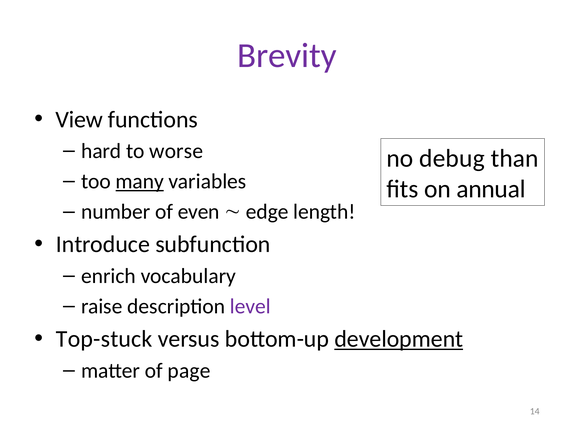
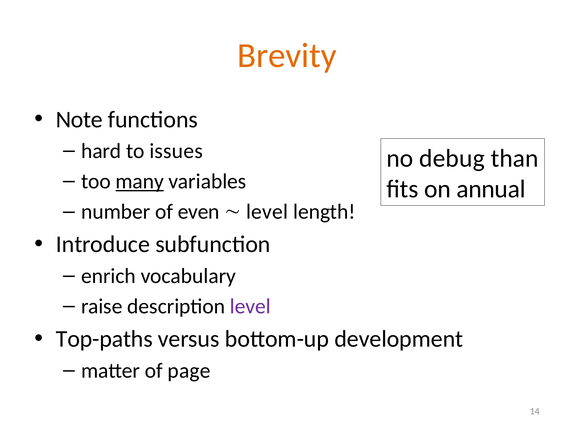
Brevity colour: purple -> orange
View: View -> Note
worse: worse -> issues
edge at (267, 212): edge -> level
Top-stuck: Top-stuck -> Top-paths
development underline: present -> none
